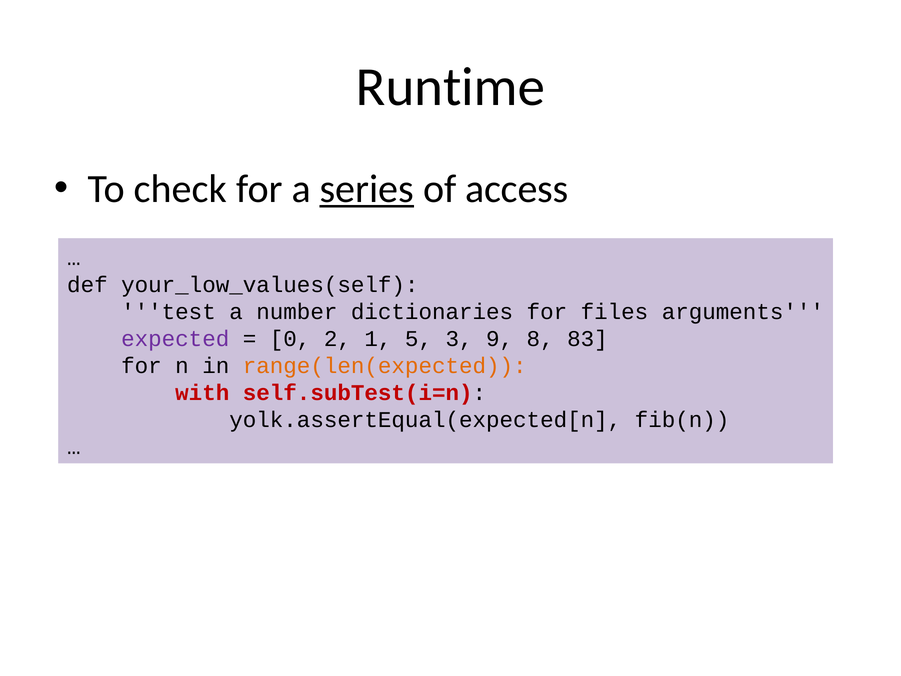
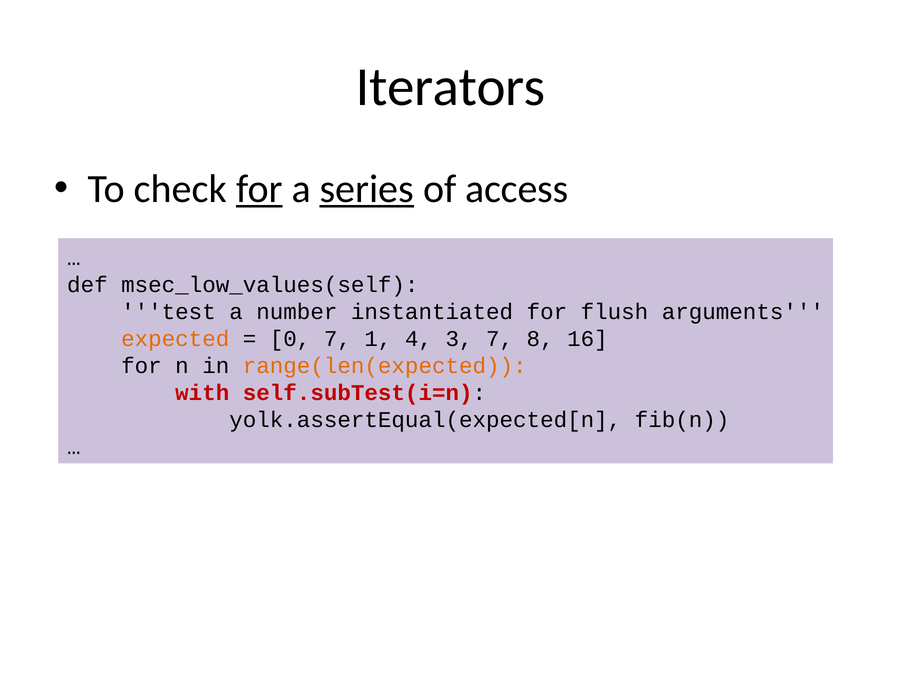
Runtime: Runtime -> Iterators
for at (259, 189) underline: none -> present
your_low_values(self: your_low_values(self -> msec_low_values(self
dictionaries: dictionaries -> instantiated
files: files -> flush
expected colour: purple -> orange
0 2: 2 -> 7
5: 5 -> 4
3 9: 9 -> 7
83: 83 -> 16
